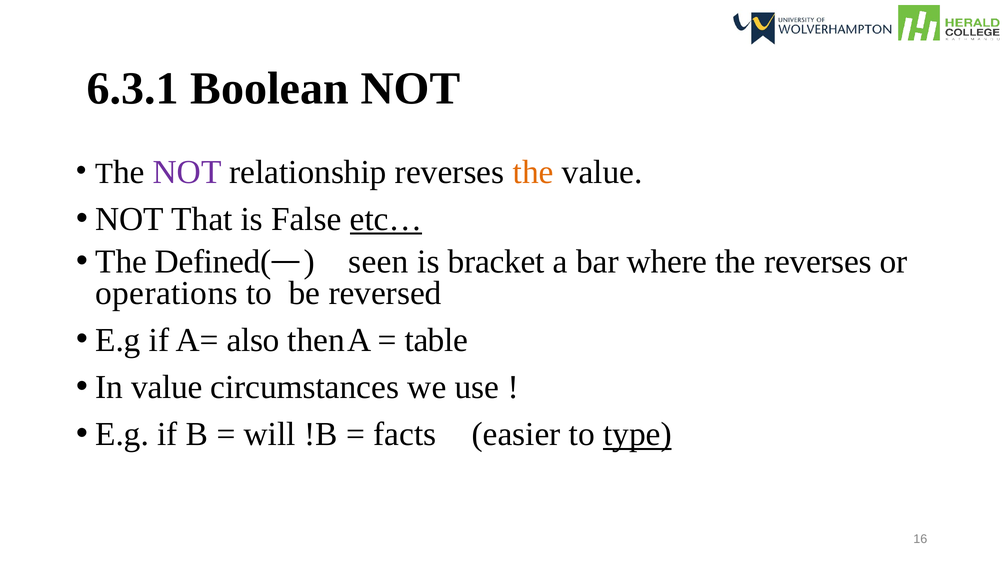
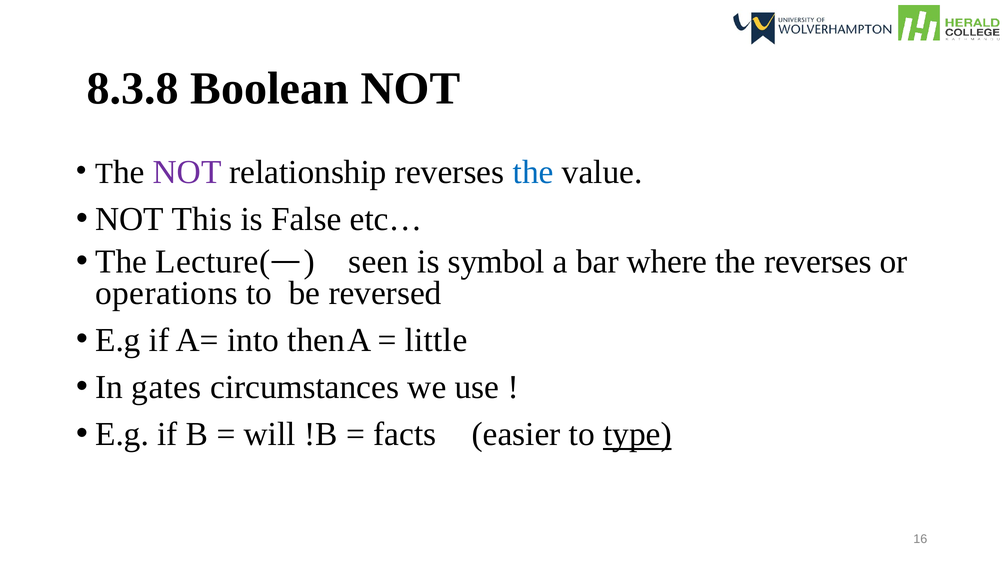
6.3.1: 6.3.1 -> 8.3.8
the at (533, 172) colour: orange -> blue
That: That -> This
etc… underline: present -> none
Defined(: Defined( -> Lecture(
bracket: bracket -> symbol
also: also -> into
table: table -> little
In value: value -> gates
